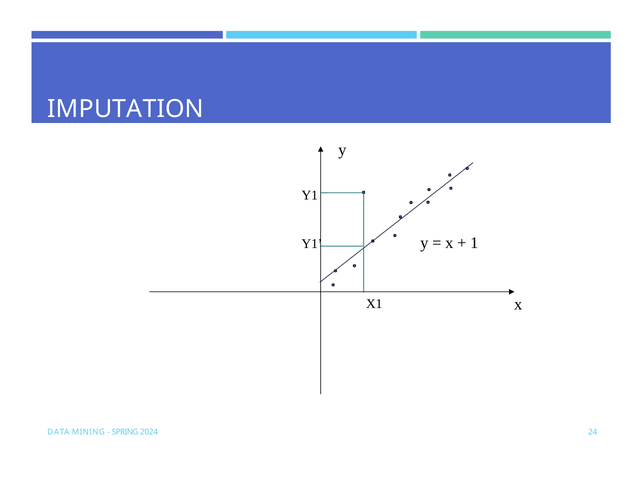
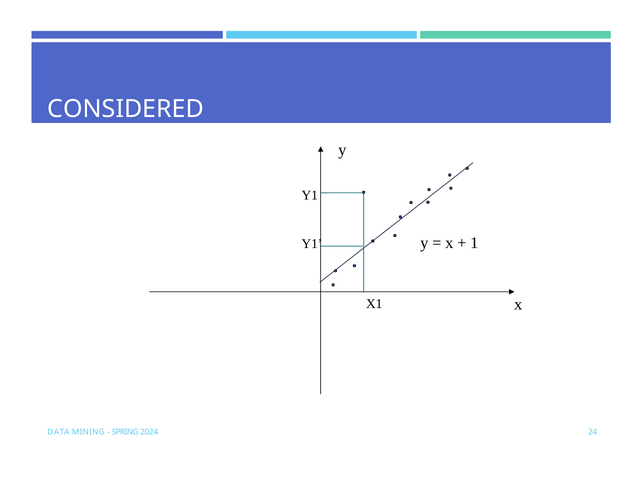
IMPUTATION: IMPUTATION -> CONSIDERED
